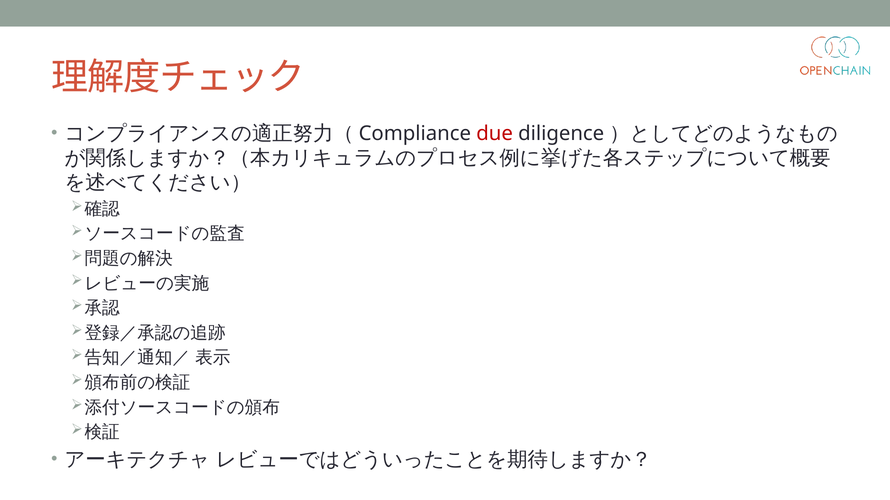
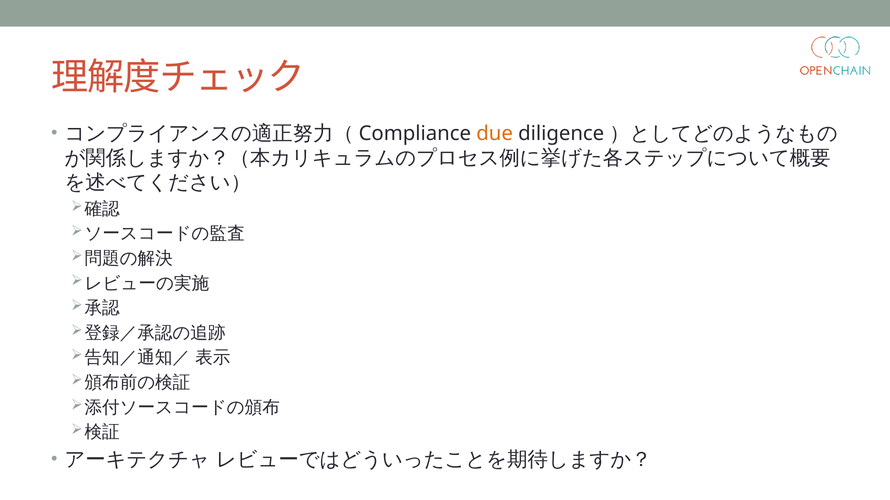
due colour: red -> orange
